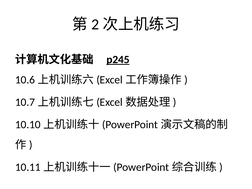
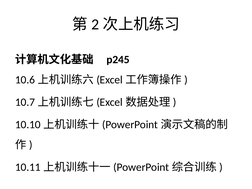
p245 underline: present -> none
